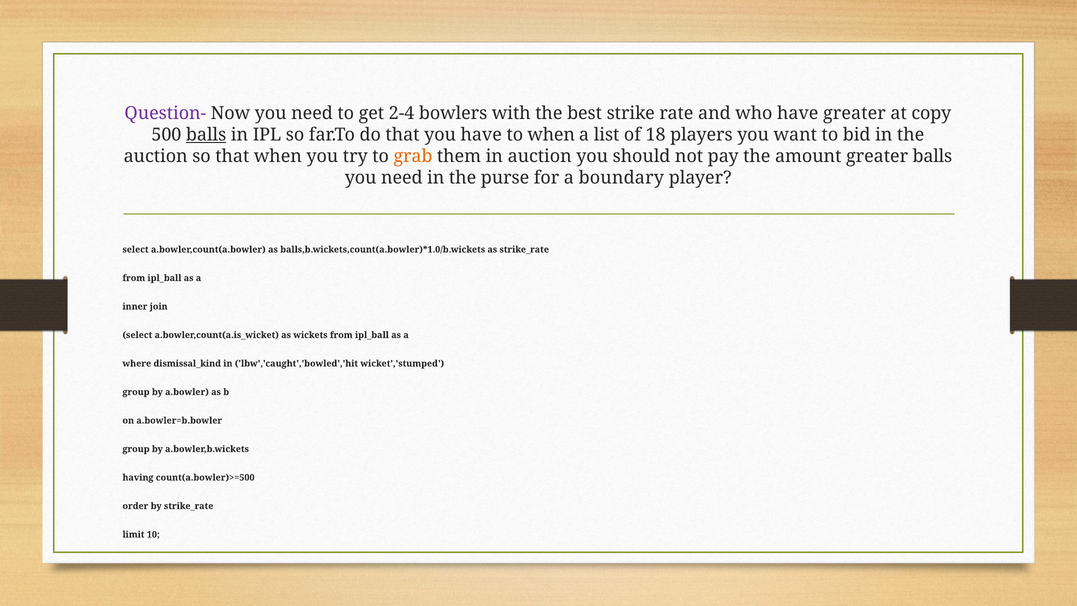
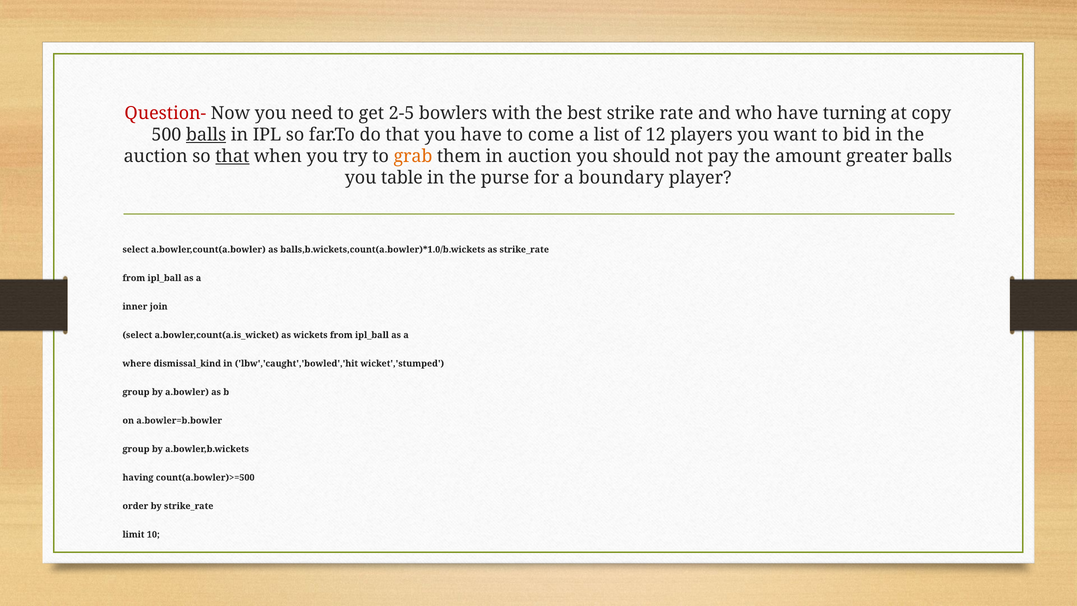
Question- colour: purple -> red
2-4: 2-4 -> 2-5
have greater: greater -> turning
to when: when -> come
18: 18 -> 12
that at (232, 156) underline: none -> present
need at (402, 178): need -> table
